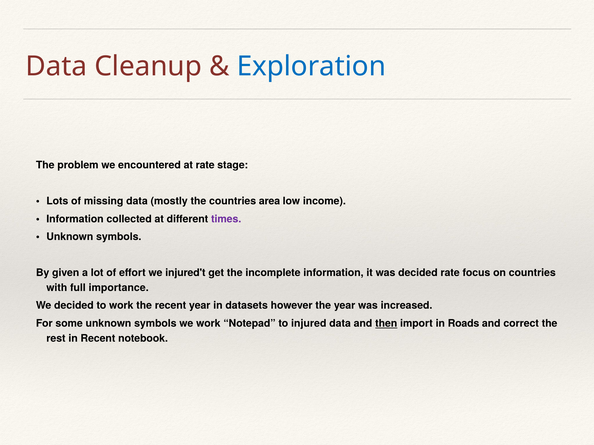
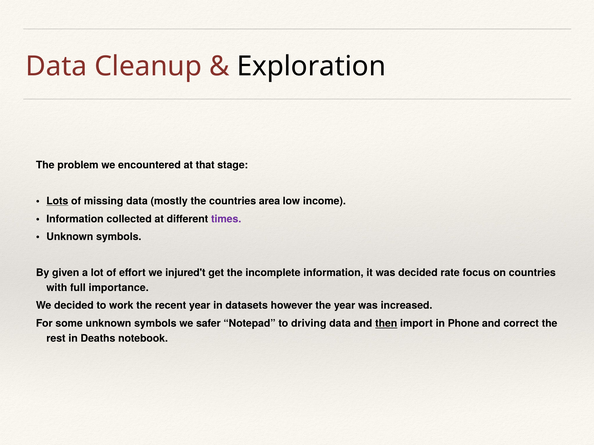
Exploration colour: blue -> black
at rate: rate -> that
Lots underline: none -> present
we work: work -> safer
injured: injured -> driving
Roads: Roads -> Phone
in Recent: Recent -> Deaths
